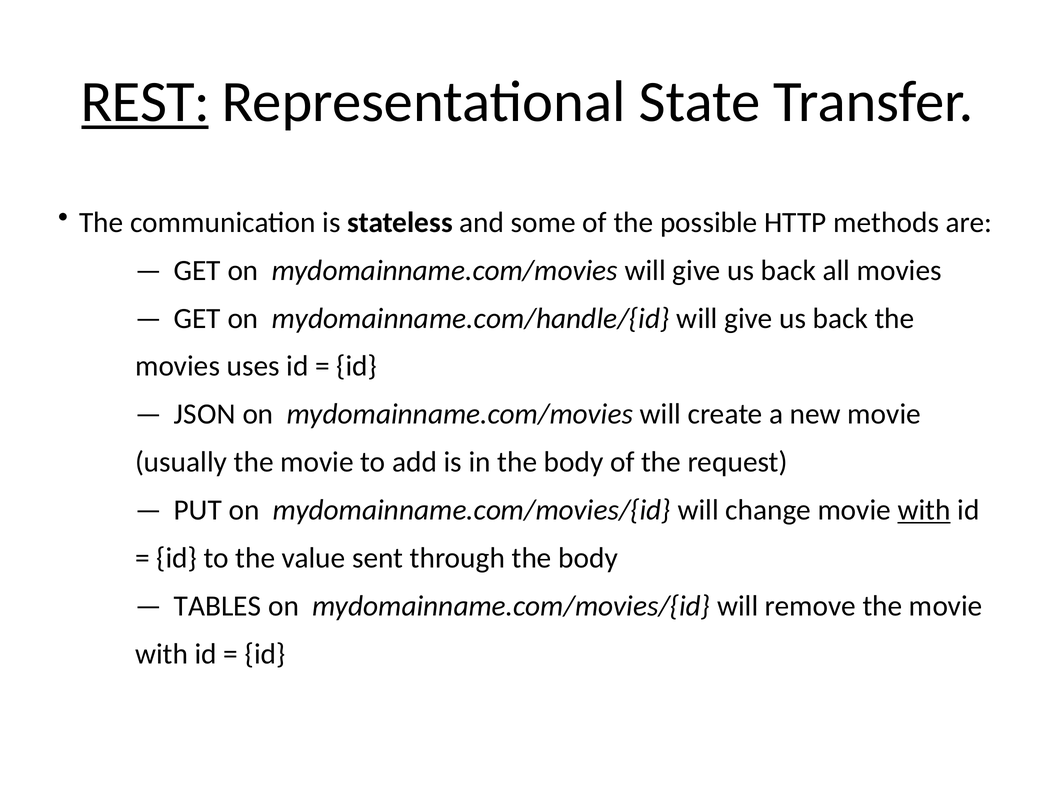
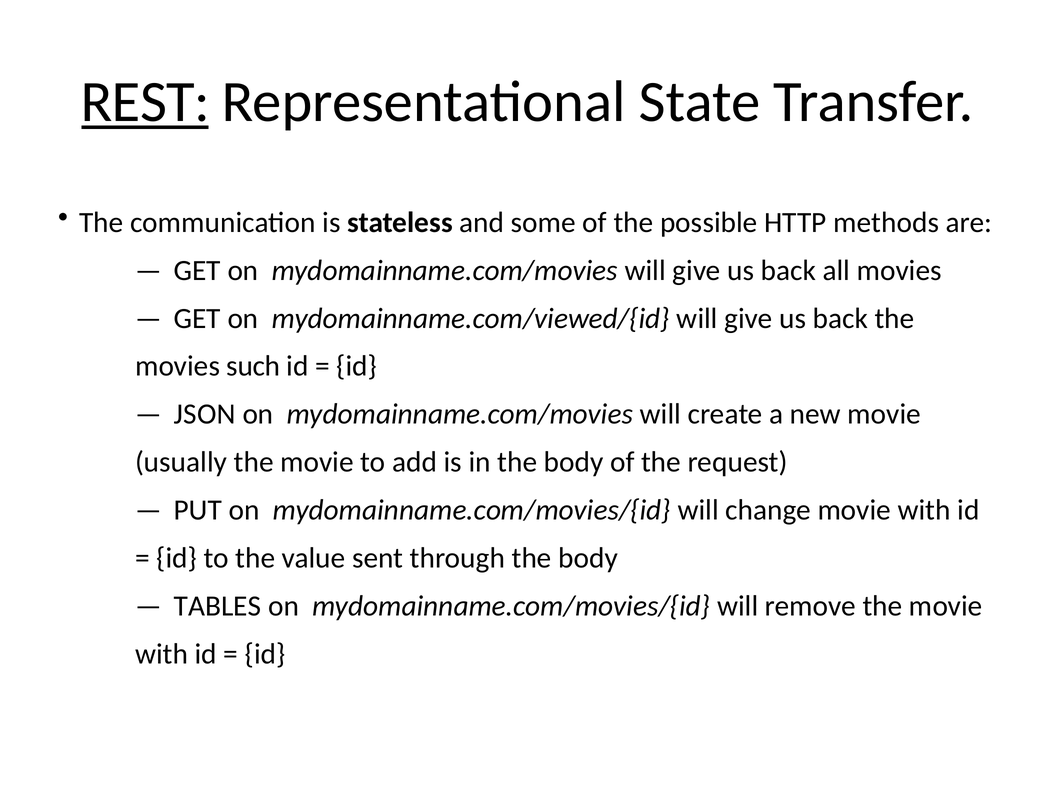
mydomainname.com/handle/{id: mydomainname.com/handle/{id -> mydomainname.com/viewed/{id
uses: uses -> such
with at (924, 510) underline: present -> none
